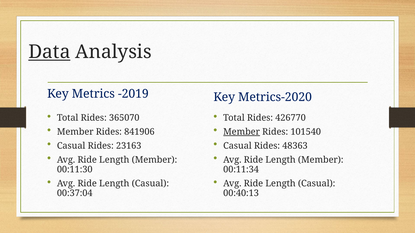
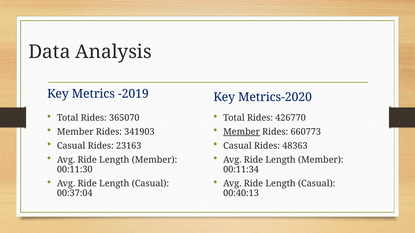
Data underline: present -> none
841906: 841906 -> 341903
101540: 101540 -> 660773
